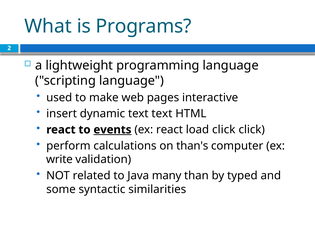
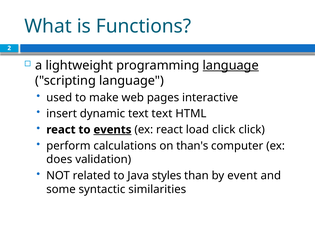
Programs: Programs -> Functions
language at (231, 65) underline: none -> present
write: write -> does
many: many -> styles
typed: typed -> event
